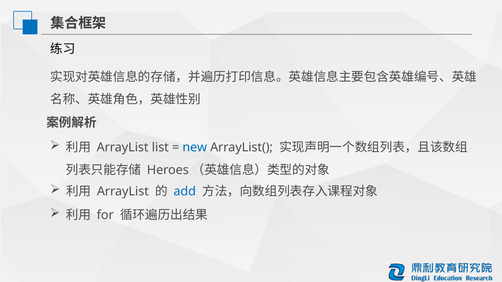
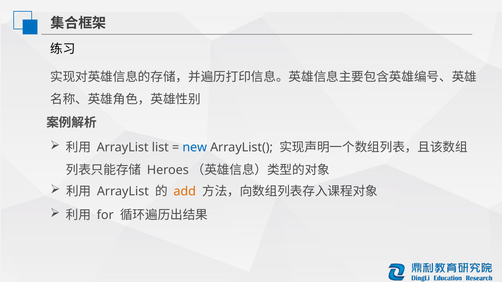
add colour: blue -> orange
